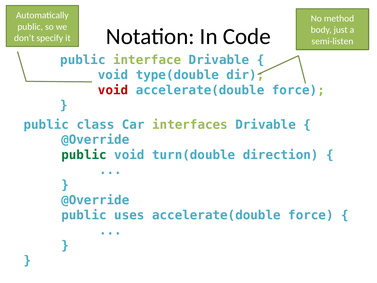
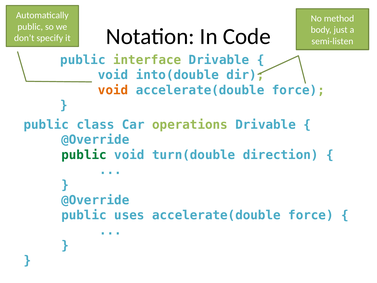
type(double: type(double -> into(double
void at (113, 90) colour: red -> orange
interfaces: interfaces -> operations
